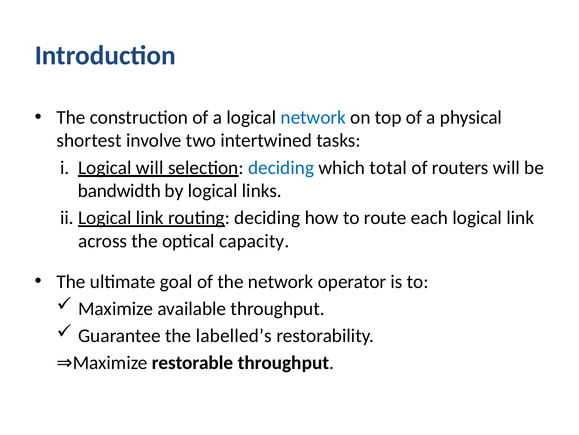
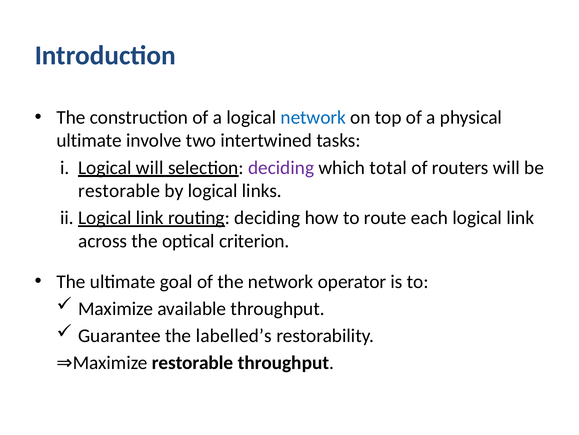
shortest at (89, 140): shortest -> ultimate
deciding at (281, 167) colour: blue -> purple
bandwidth at (119, 190): bandwidth -> restorable
capacity: capacity -> criterion
